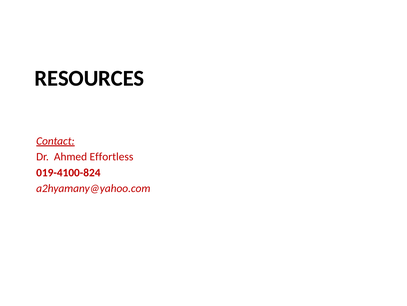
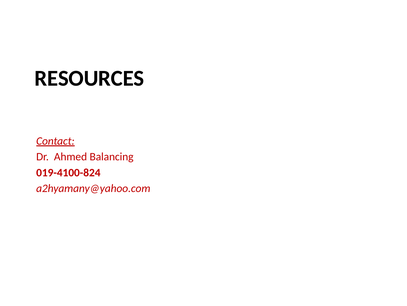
Effortless: Effortless -> Balancing
